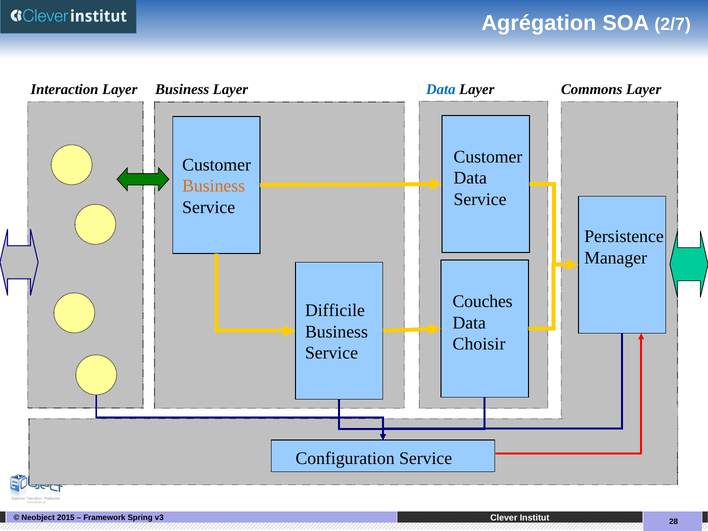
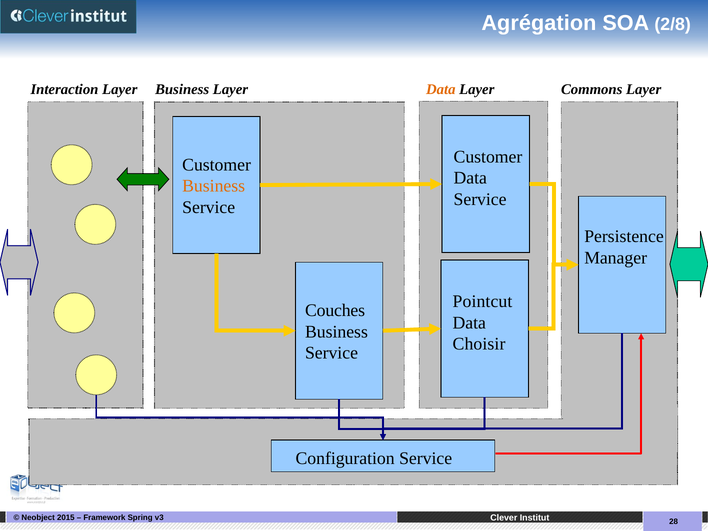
2/7: 2/7 -> 2/8
Data at (441, 89) colour: blue -> orange
Couches: Couches -> Pointcut
Difficile: Difficile -> Couches
